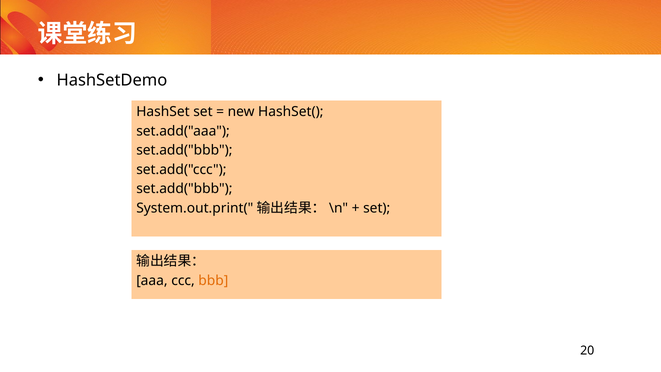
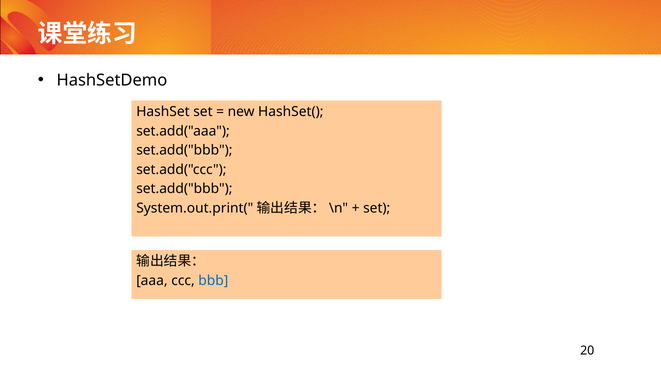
bbb colour: orange -> blue
